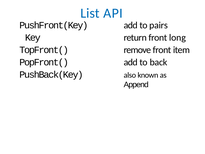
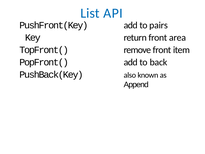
long: long -> area
